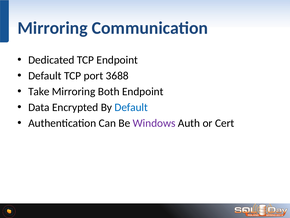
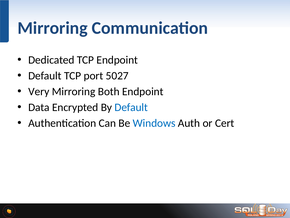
3688: 3688 -> 5027
Take: Take -> Very
Windows colour: purple -> blue
